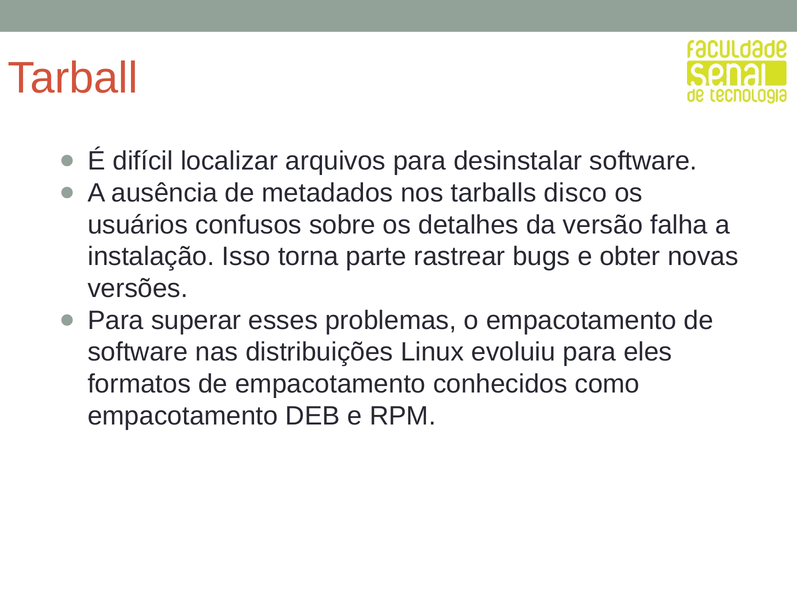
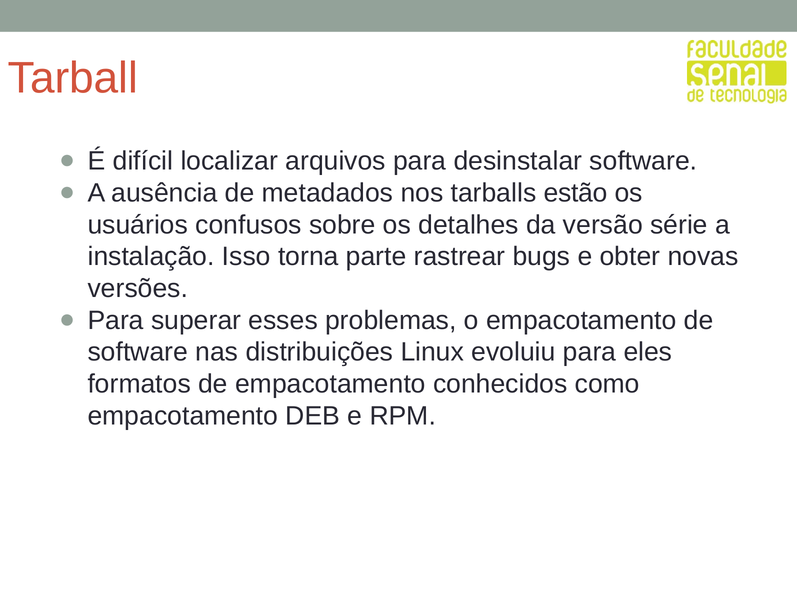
disco: disco -> estão
falha: falha -> série
